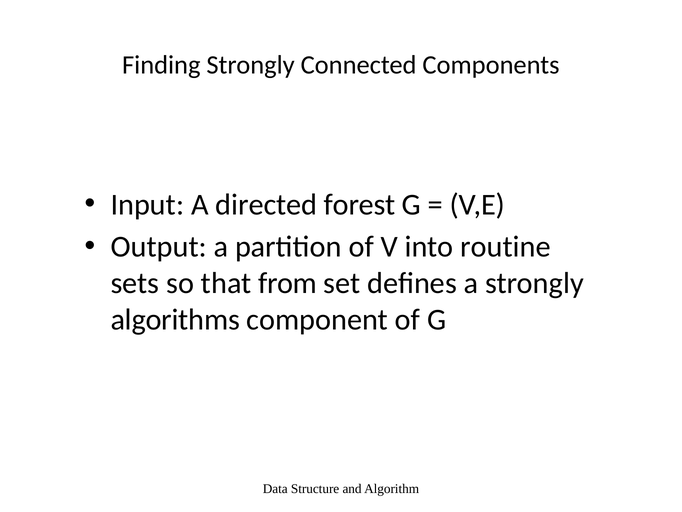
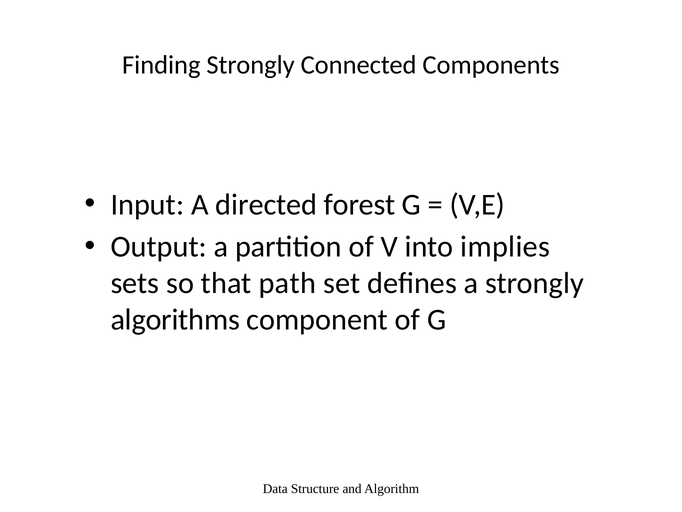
routine: routine -> implies
from: from -> path
